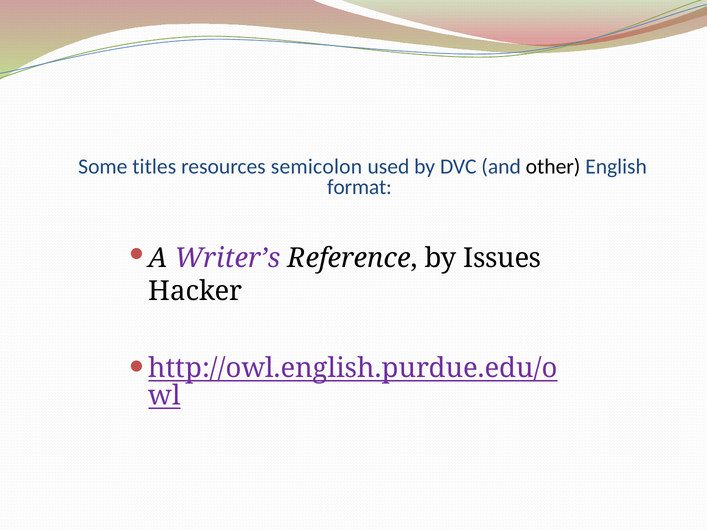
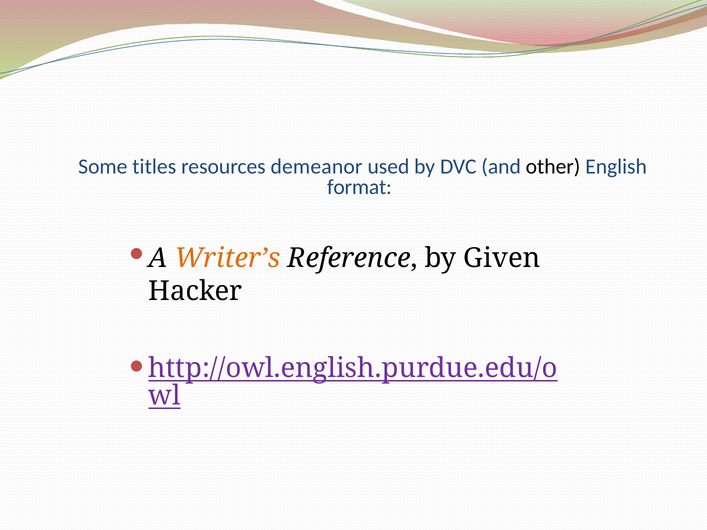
semicolon: semicolon -> demeanor
Writer’s colour: purple -> orange
Issues: Issues -> Given
